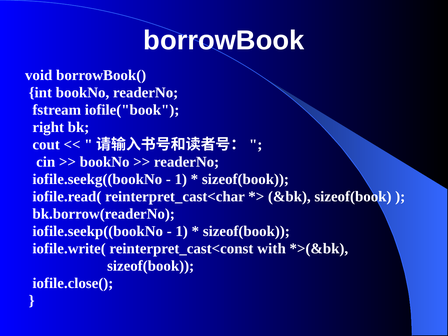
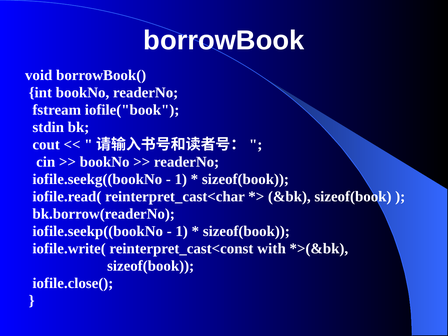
right: right -> stdin
